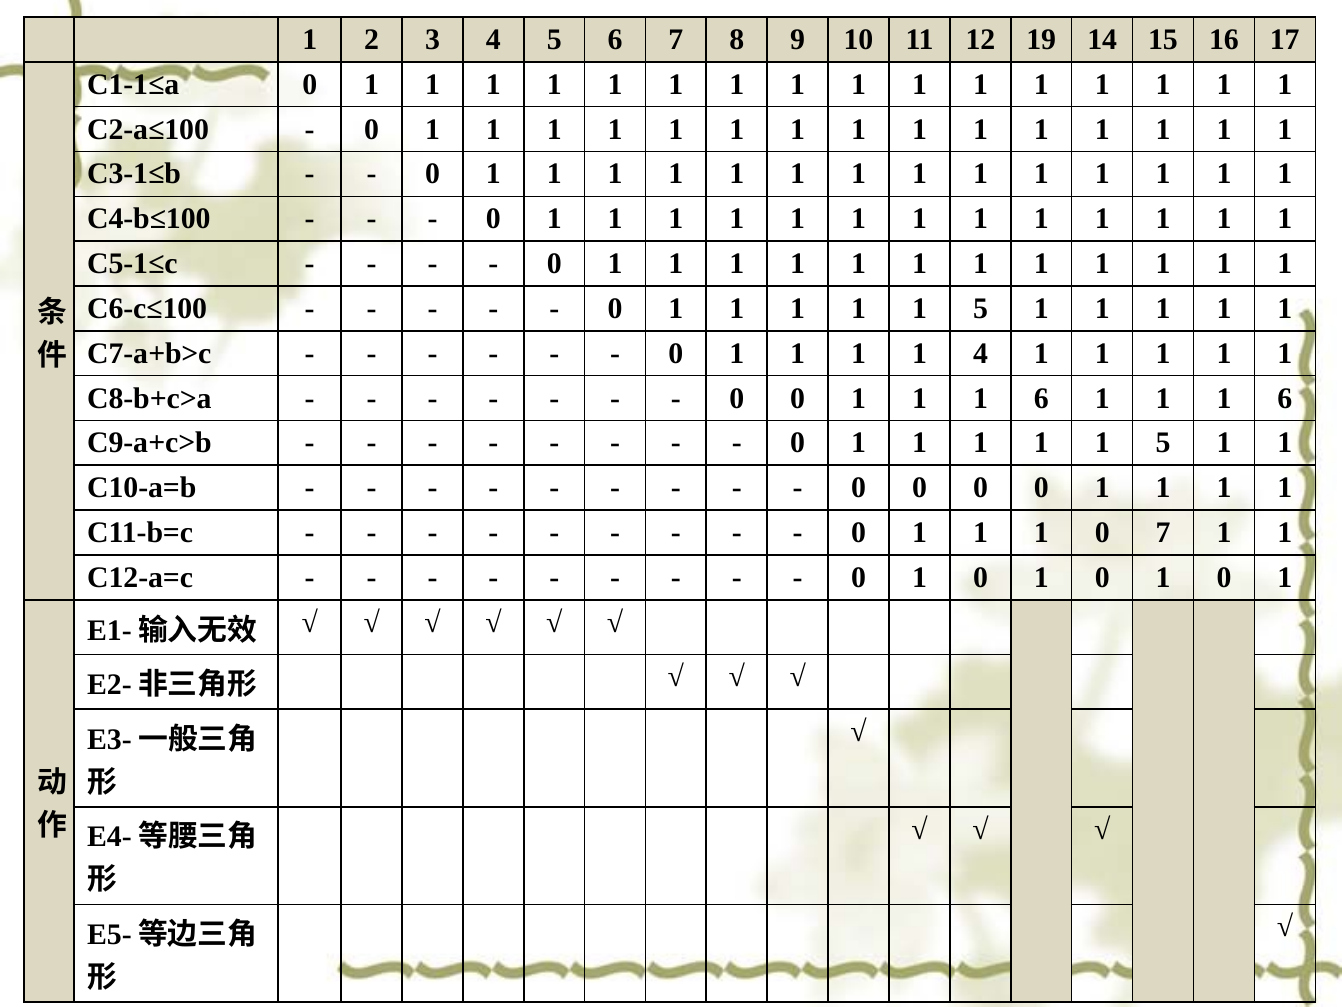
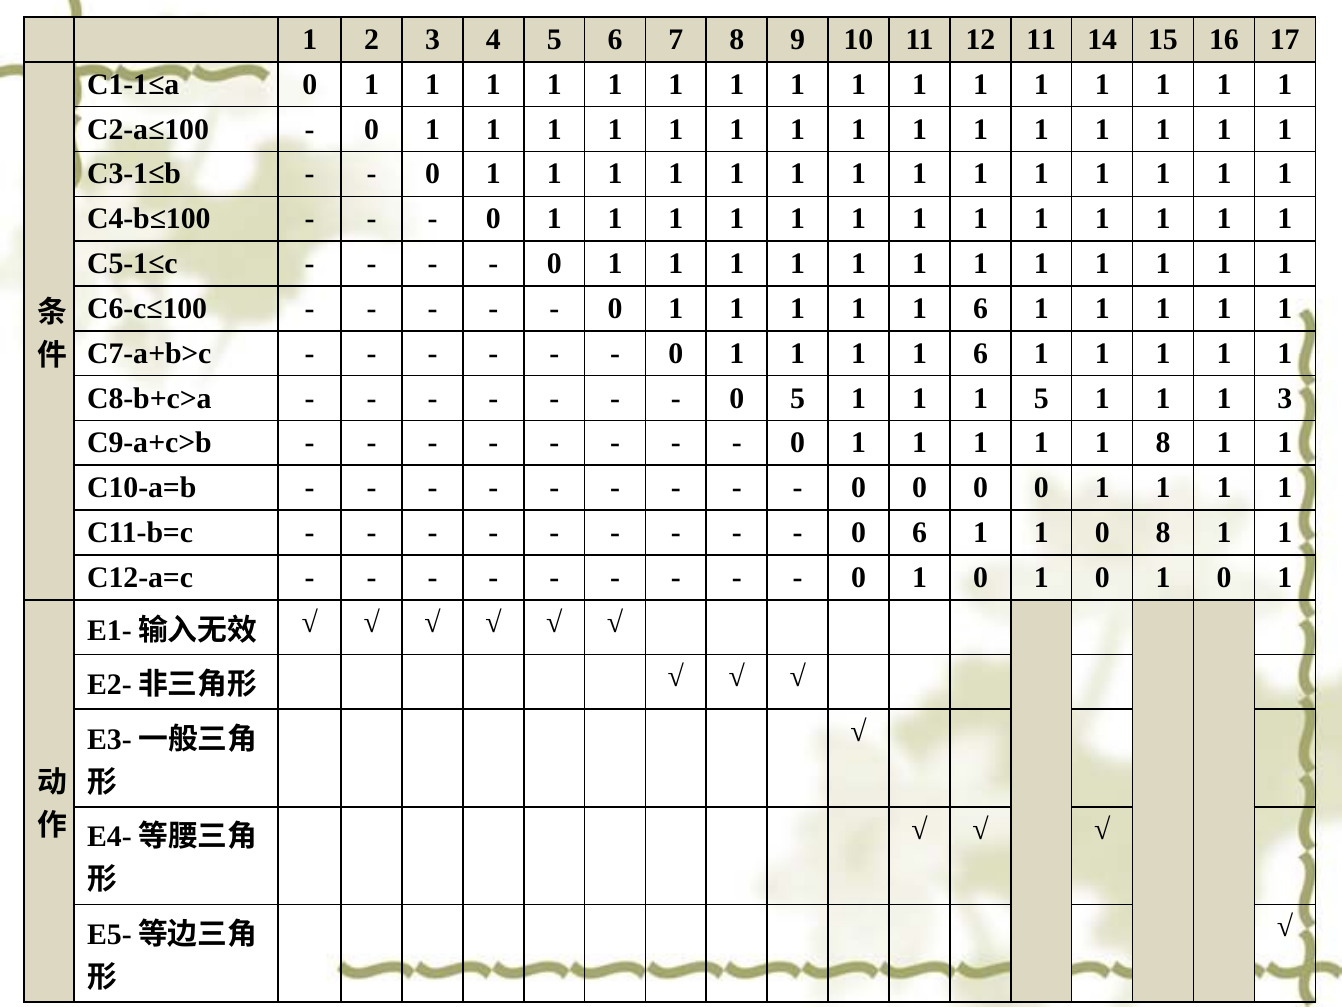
12 19: 19 -> 11
5 at (981, 308): 5 -> 6
4 at (981, 353): 4 -> 6
0 at (798, 398): 0 -> 5
6 at (1041, 398): 6 -> 5
6 at (1285, 398): 6 -> 3
5 at (1163, 443): 5 -> 8
1 at (920, 532): 1 -> 6
0 7: 7 -> 8
